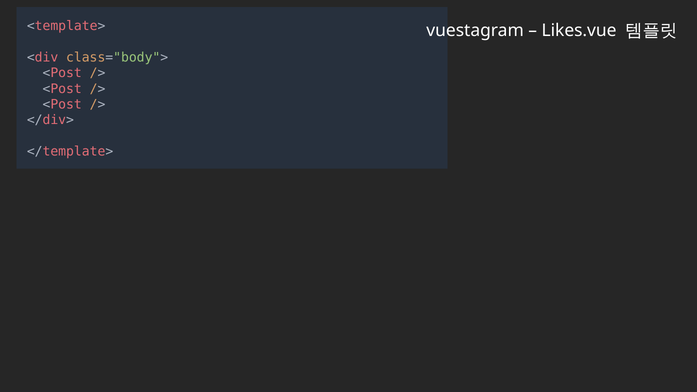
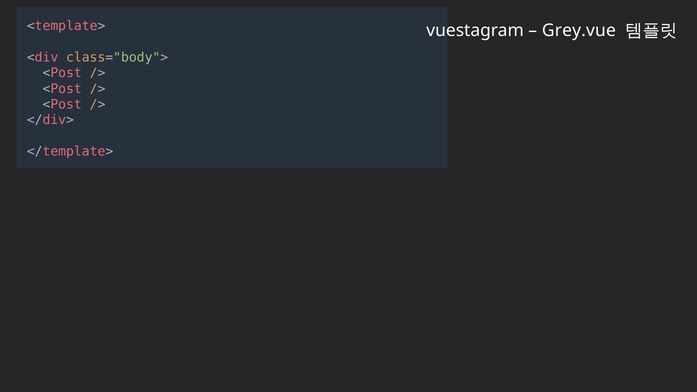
Likes.vue: Likes.vue -> Grey.vue
